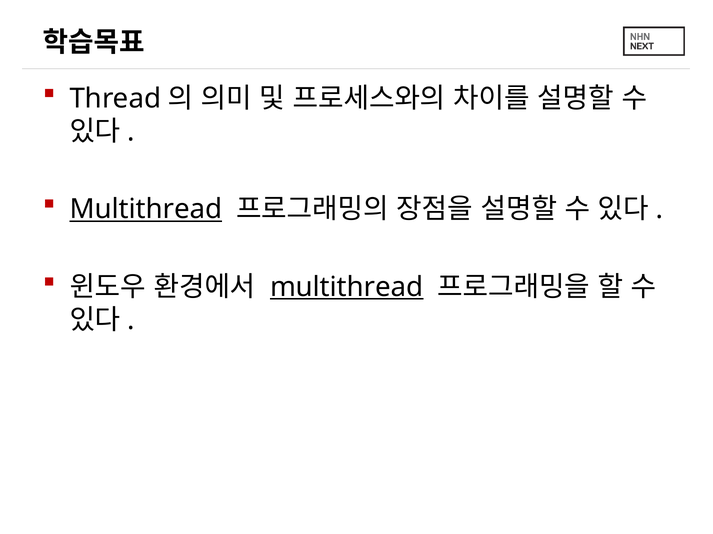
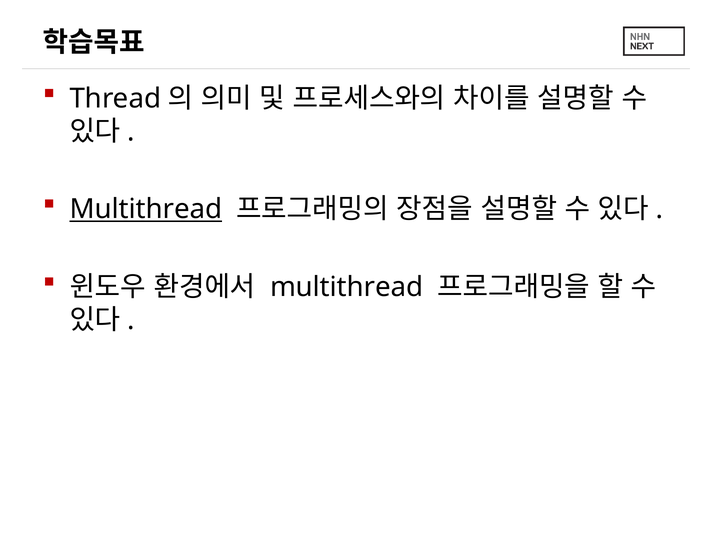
multithread at (347, 287) underline: present -> none
